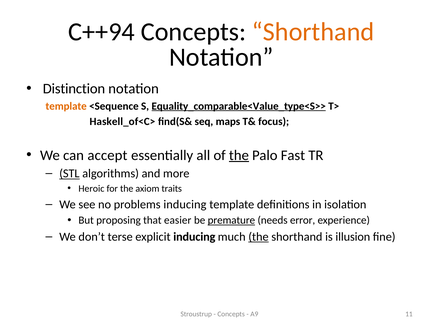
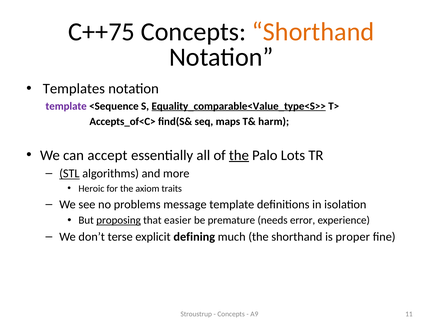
C++94: C++94 -> C++75
Distinction: Distinction -> Templates
template at (66, 106) colour: orange -> purple
Haskell_of<C>: Haskell_of<C> -> Accepts_of<C>
focus: focus -> harm
Fast: Fast -> Lots
problems inducing: inducing -> message
proposing underline: none -> present
premature underline: present -> none
explicit inducing: inducing -> defining
the at (259, 237) underline: present -> none
illusion: illusion -> proper
